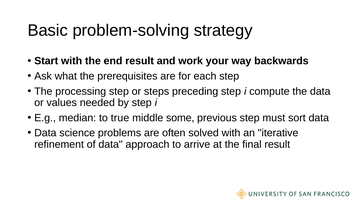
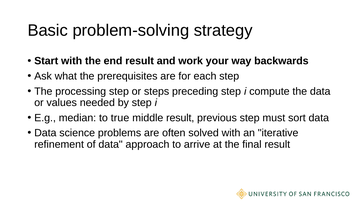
middle some: some -> result
